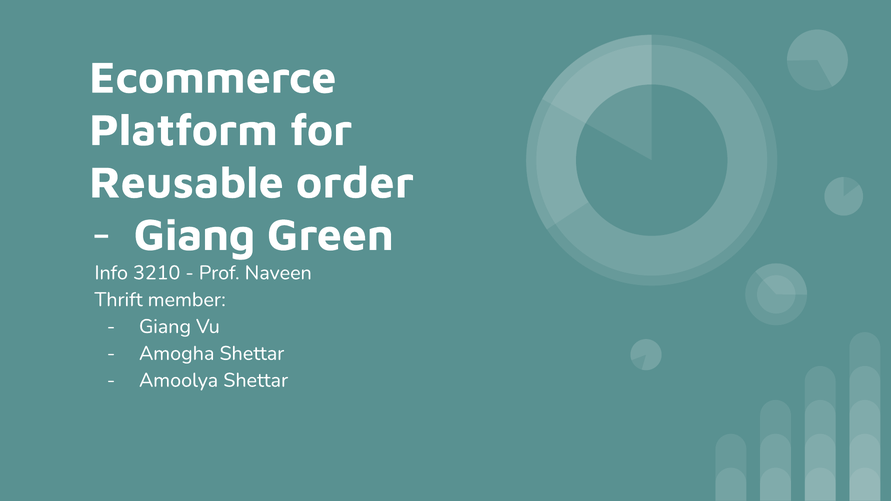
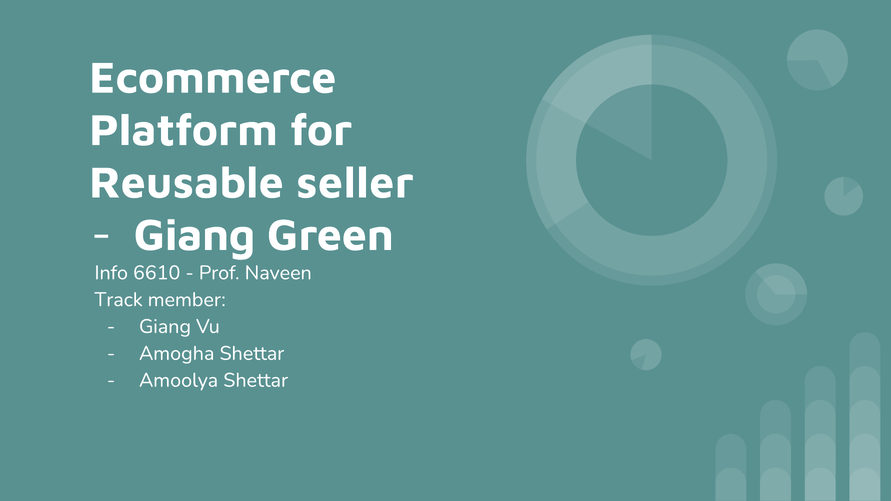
order: order -> seller
3210: 3210 -> 6610
Thrift: Thrift -> Track
